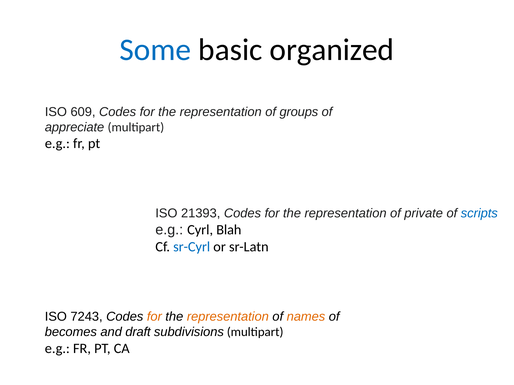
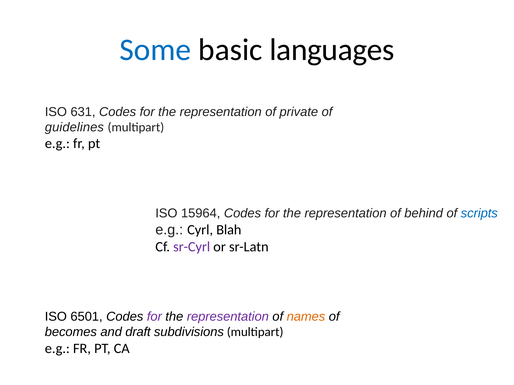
organized: organized -> languages
609: 609 -> 631
groups: groups -> private
appreciate: appreciate -> guidelines
21393: 21393 -> 15964
private: private -> behind
sr-Cyrl colour: blue -> purple
7243: 7243 -> 6501
for at (154, 317) colour: orange -> purple
representation at (228, 317) colour: orange -> purple
